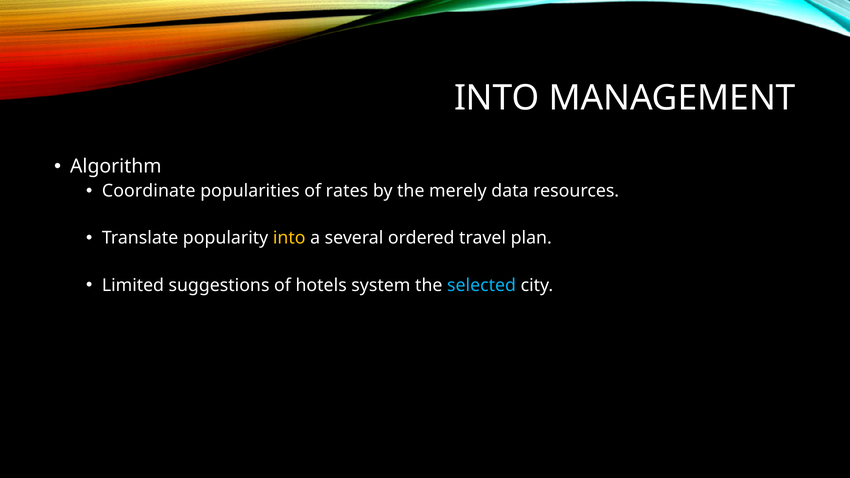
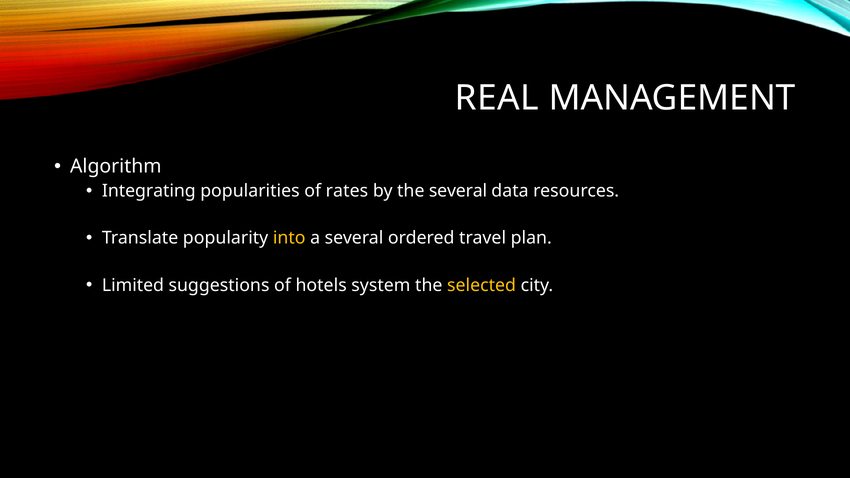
INTO at (497, 98): INTO -> REAL
Coordinate: Coordinate -> Integrating
the merely: merely -> several
selected colour: light blue -> yellow
